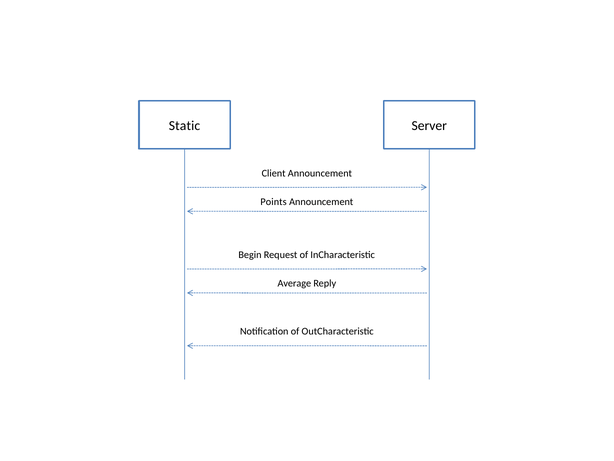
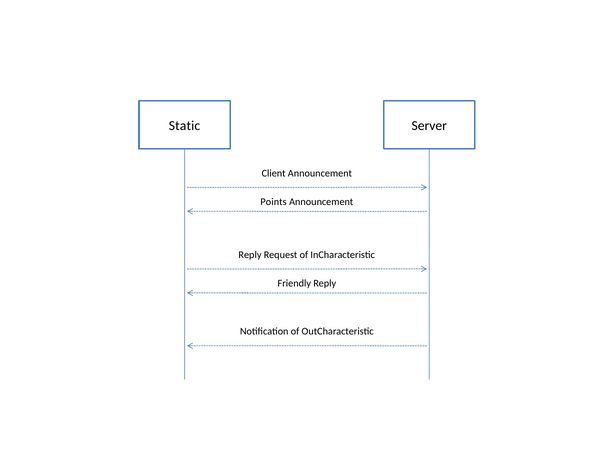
Begin at (250, 254): Begin -> Reply
Average: Average -> Friendly
